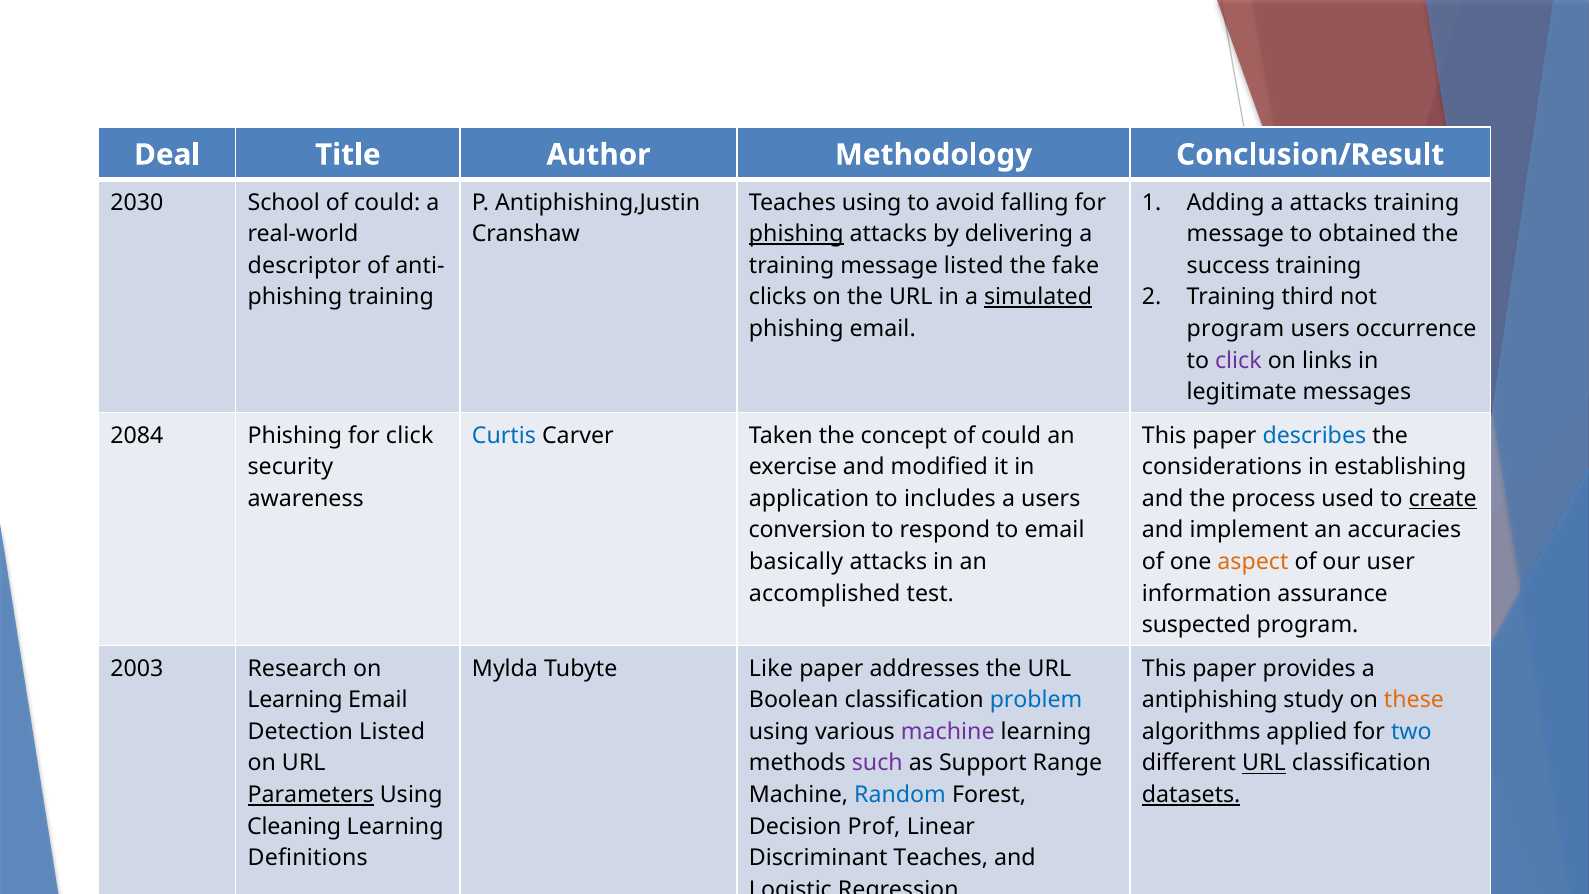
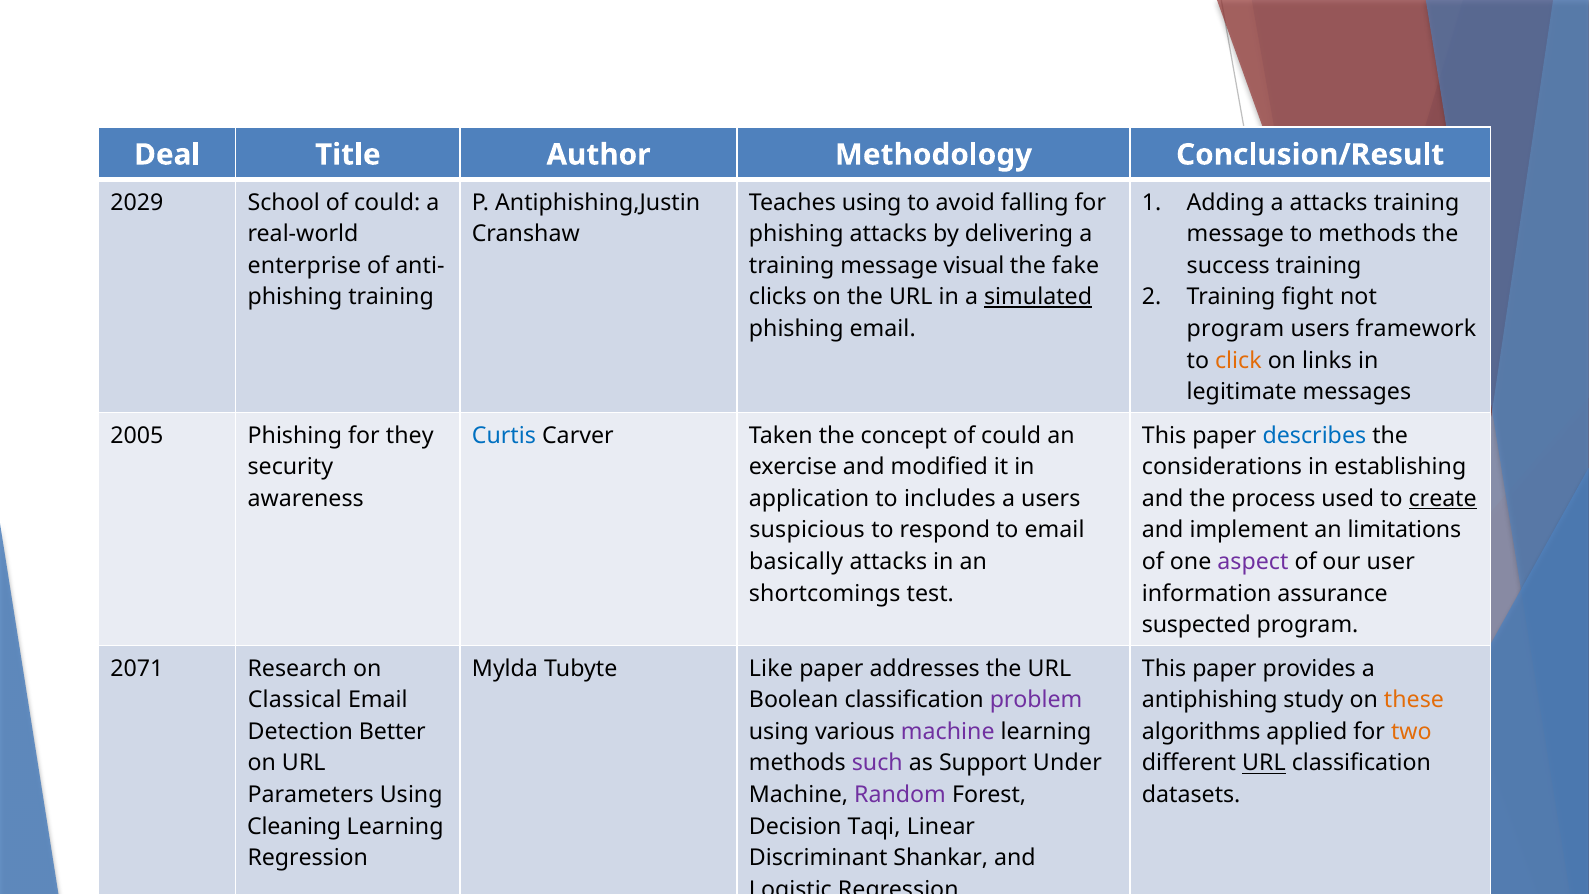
2030: 2030 -> 2029
phishing at (796, 234) underline: present -> none
to obtained: obtained -> methods
descriptor: descriptor -> enterprise
message listed: listed -> visual
third: third -> fight
occurrence: occurrence -> framework
click at (1238, 360) colour: purple -> orange
2084: 2084 -> 2005
for click: click -> they
conversion: conversion -> suspicious
accuracies: accuracies -> limitations
aspect colour: orange -> purple
accomplished: accomplished -> shortcomings
2003: 2003 -> 2071
Learning at (295, 700): Learning -> Classical
problem colour: blue -> purple
Detection Listed: Listed -> Better
two colour: blue -> orange
Range: Range -> Under
Parameters underline: present -> none
Random colour: blue -> purple
datasets underline: present -> none
Prof: Prof -> Taqi
Definitions at (308, 858): Definitions -> Regression
Discriminant Teaches: Teaches -> Shankar
